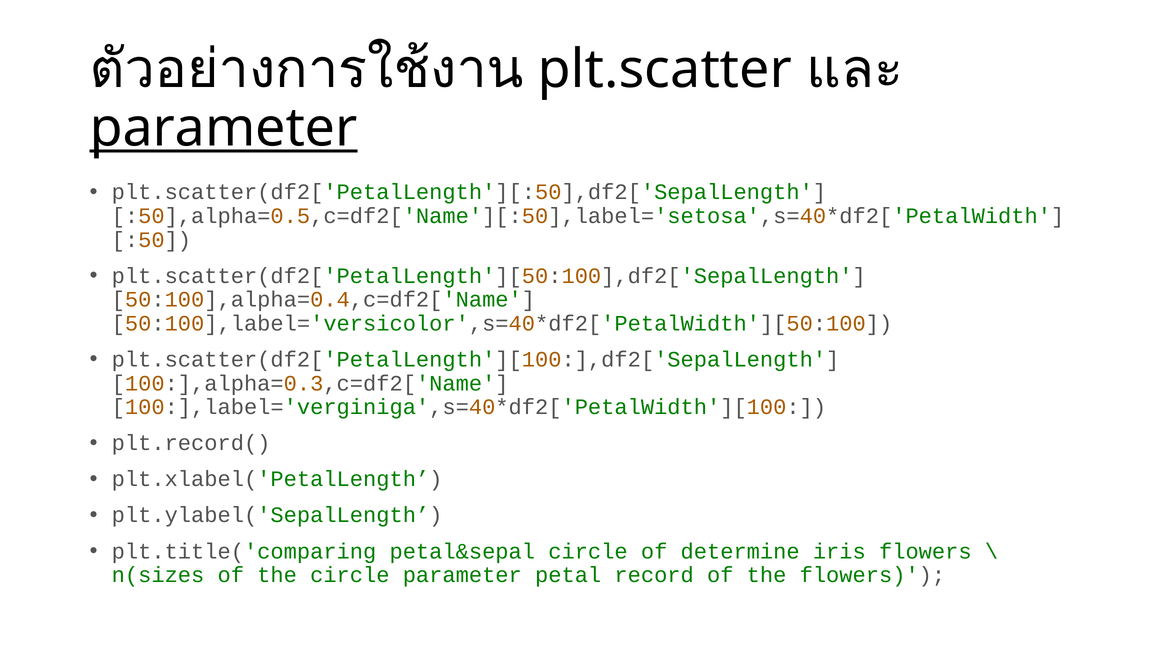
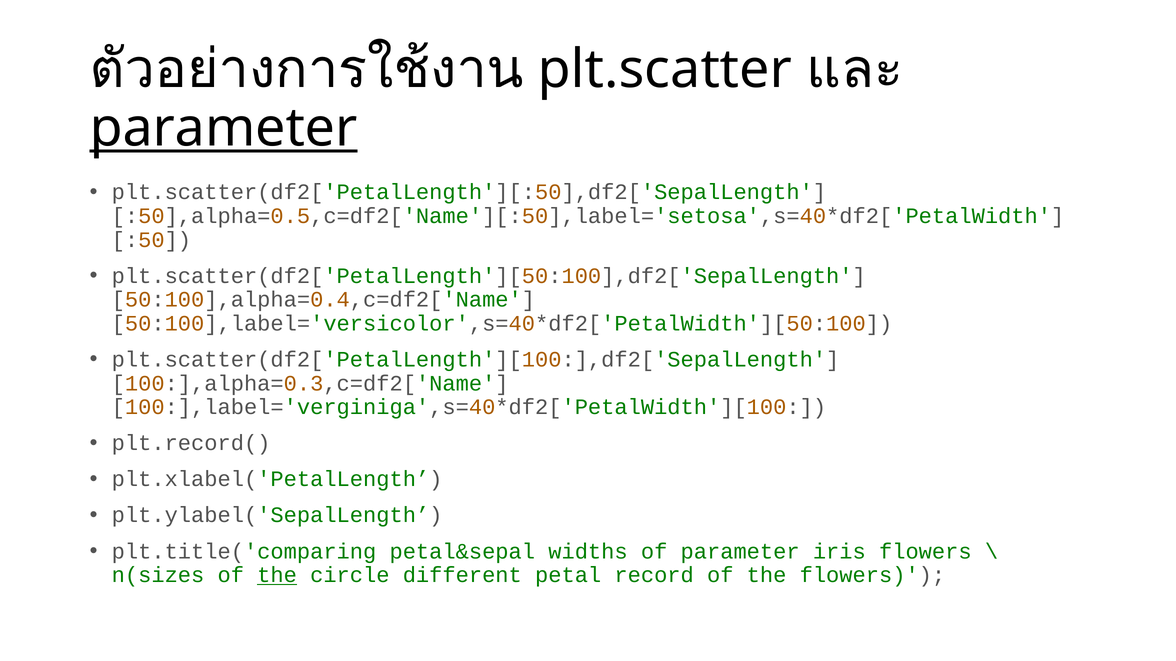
petal&sepal circle: circle -> widths
of determine: determine -> parameter
the at (277, 575) underline: none -> present
circle parameter: parameter -> different
